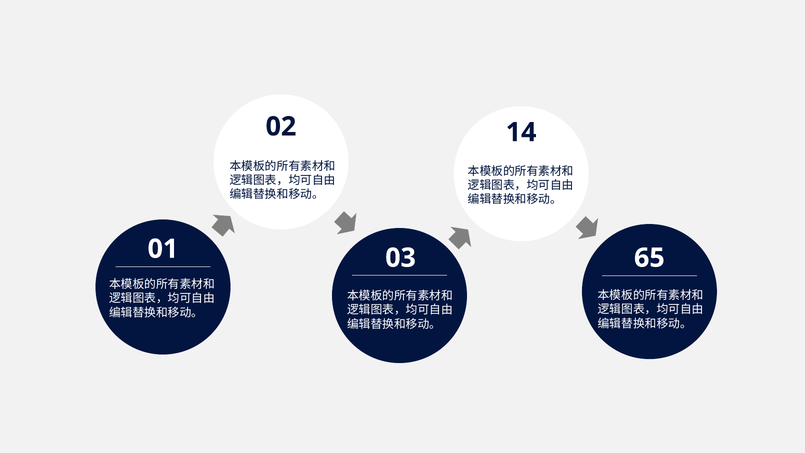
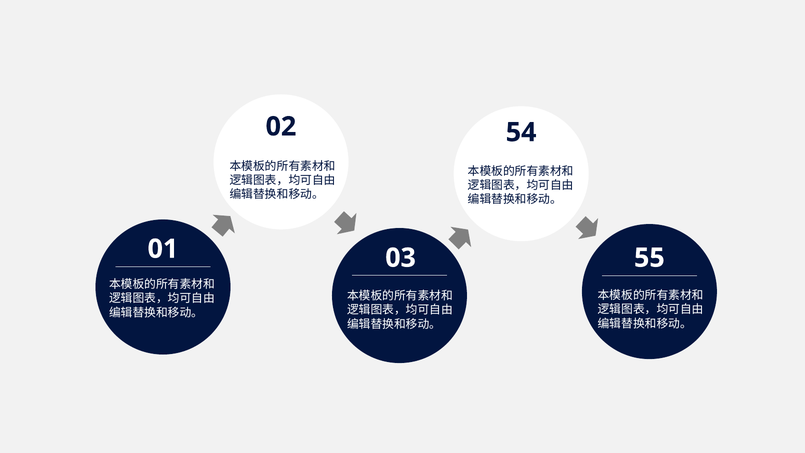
14: 14 -> 54
65: 65 -> 55
